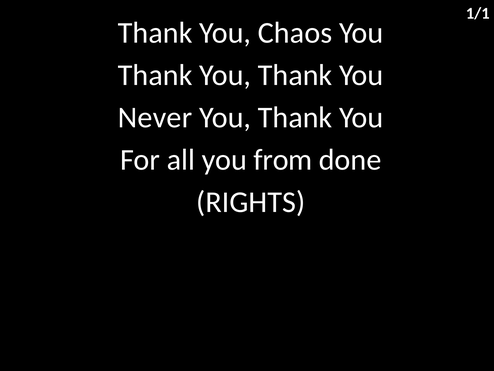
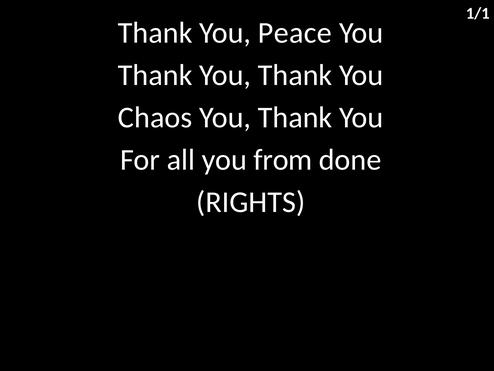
Chaos: Chaos -> Peace
Never: Never -> Chaos
